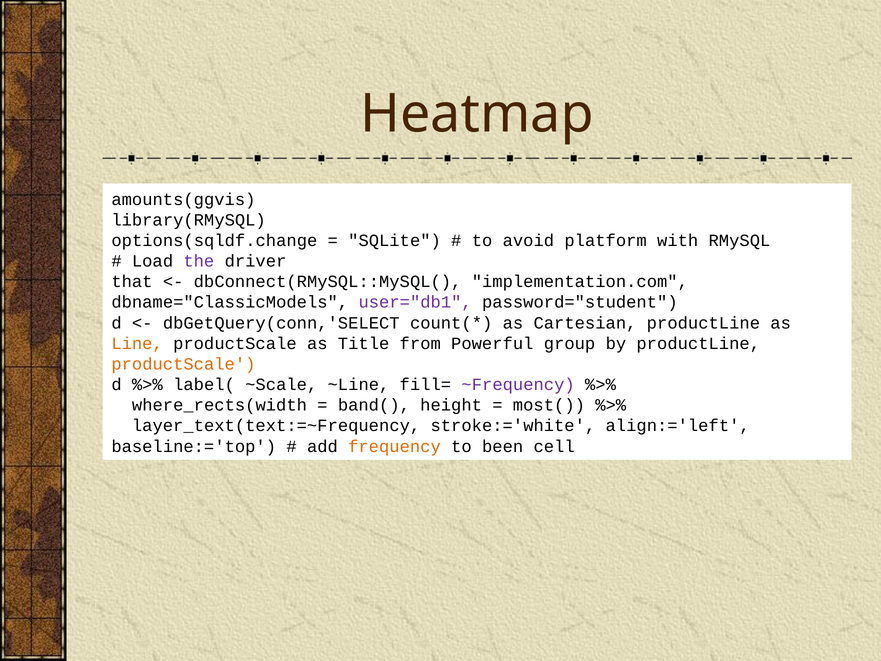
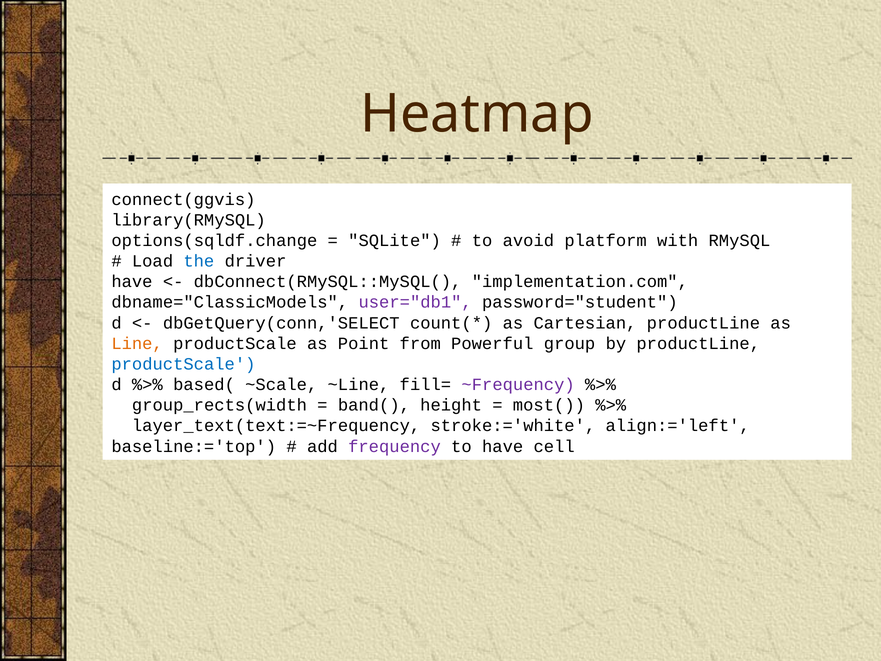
amounts(ggvis: amounts(ggvis -> connect(ggvis
the colour: purple -> blue
that at (132, 282): that -> have
Title: Title -> Point
productScale at (183, 364) colour: orange -> blue
label(: label( -> based(
where_rects(width: where_rects(width -> group_rects(width
frequency colour: orange -> purple
to been: been -> have
